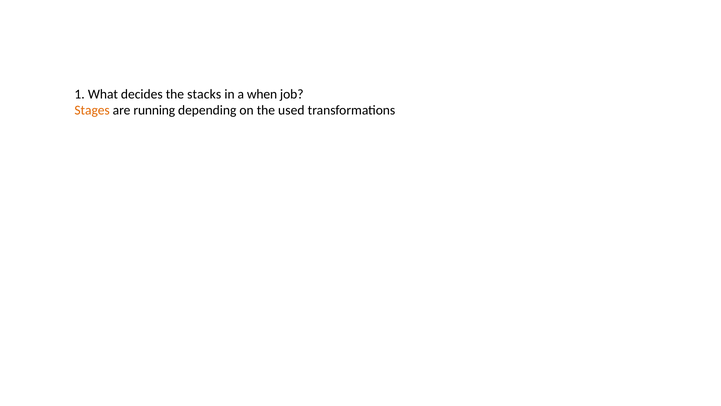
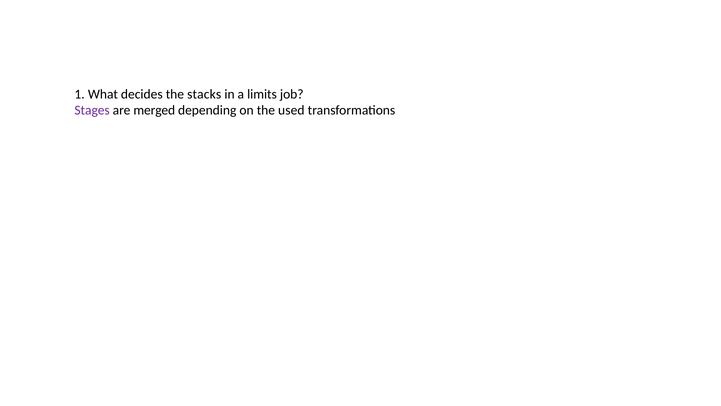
when: when -> limits
Stages colour: orange -> purple
running: running -> merged
